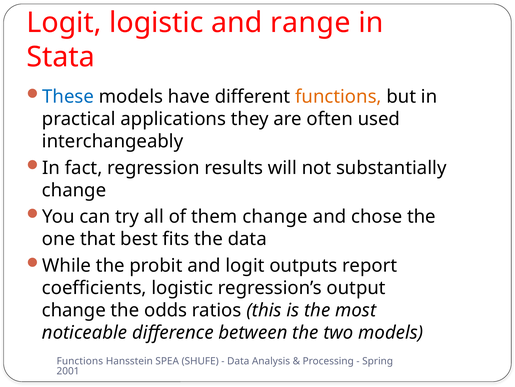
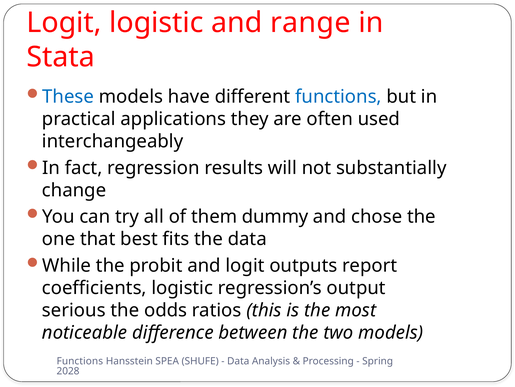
functions at (338, 97) colour: orange -> blue
them change: change -> dummy
change at (74, 310): change -> serious
2001: 2001 -> 2028
